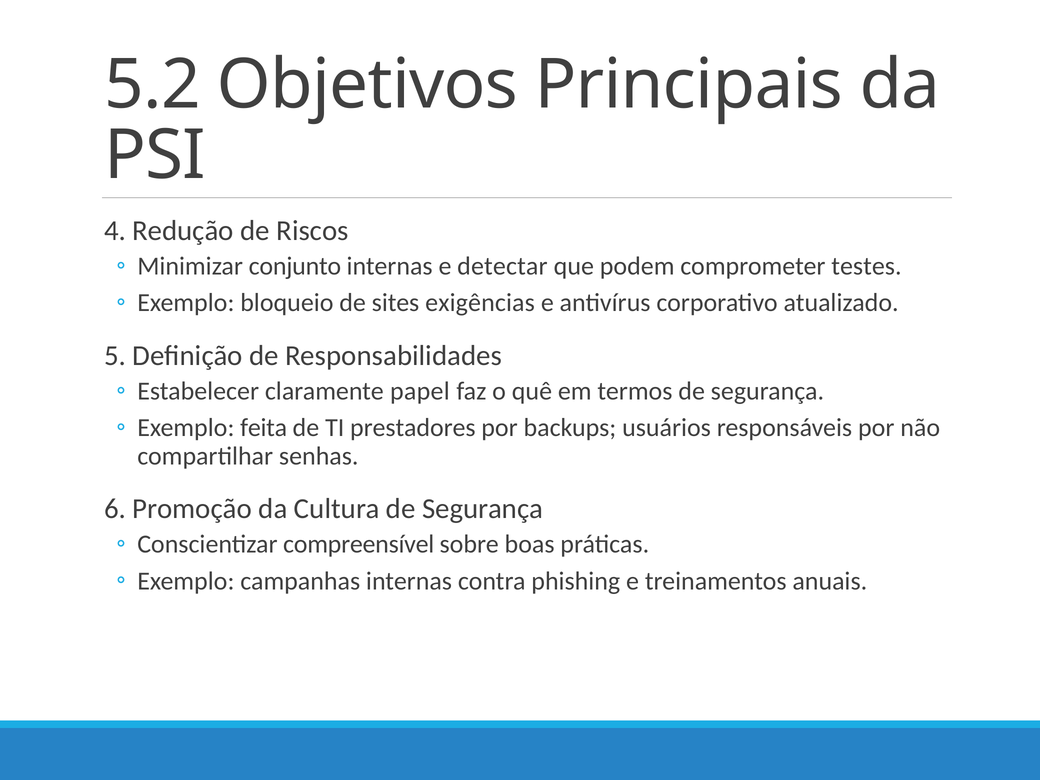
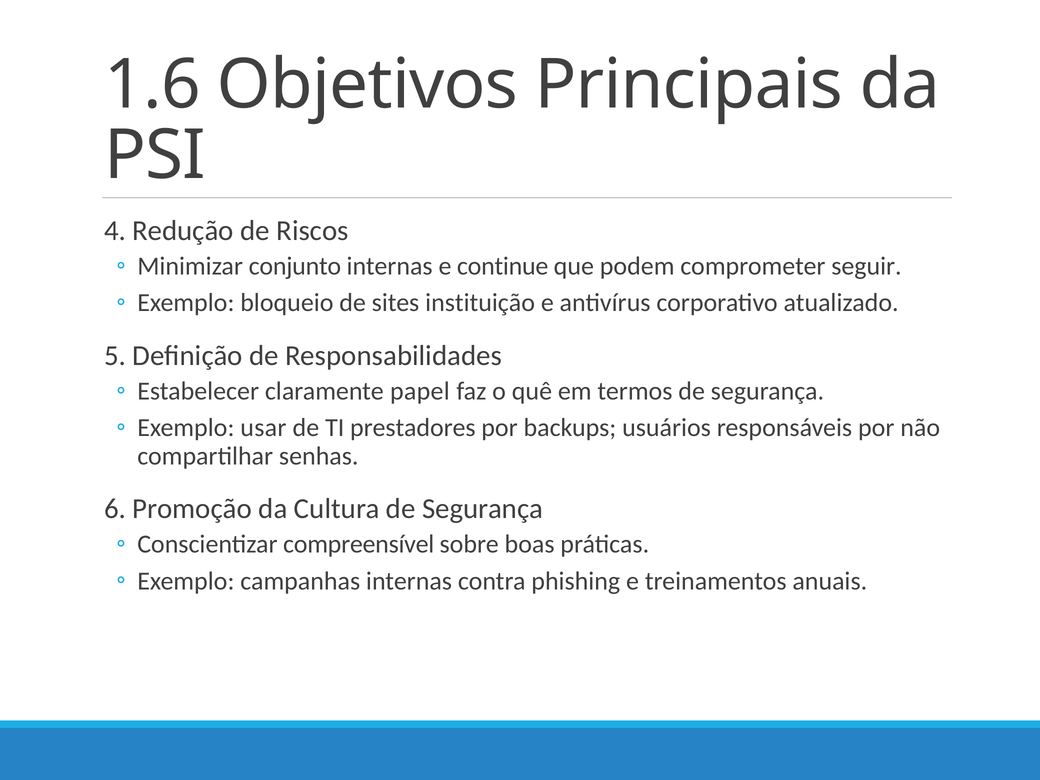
5.2: 5.2 -> 1.6
detectar: detectar -> continue
testes: testes -> seguir
exigências: exigências -> instituição
feita: feita -> usar
